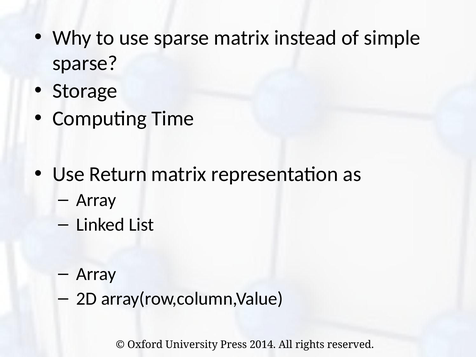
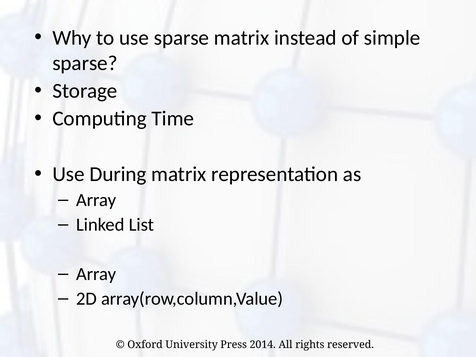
Return: Return -> During
